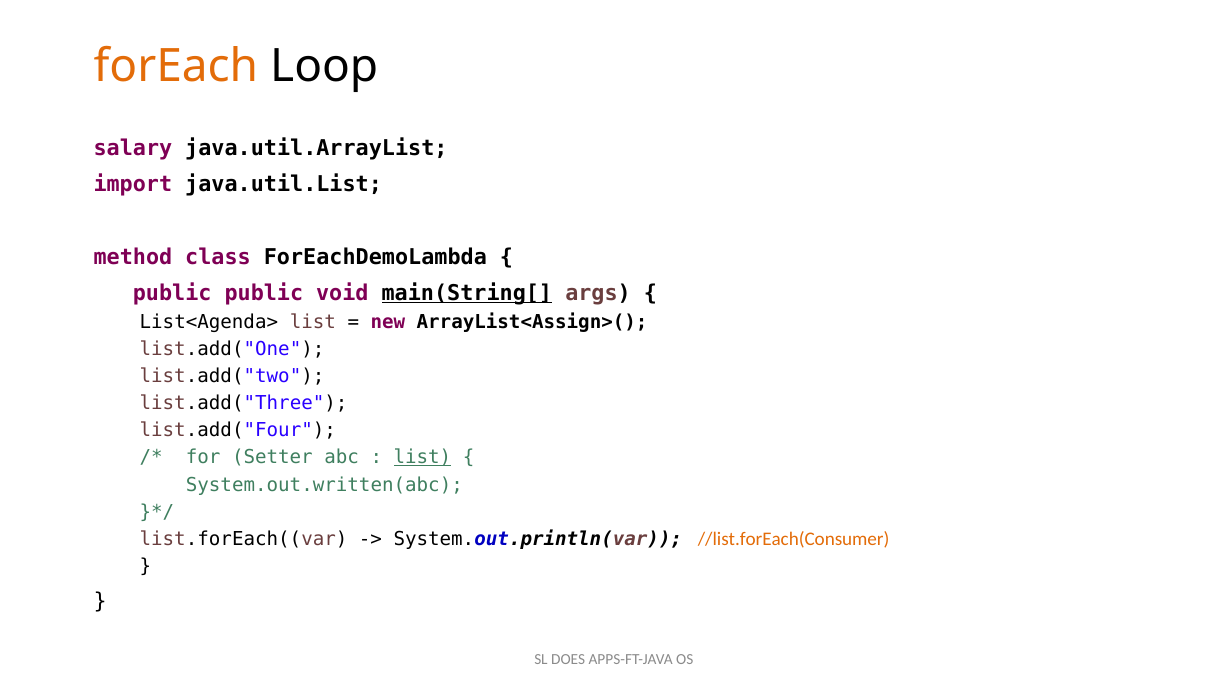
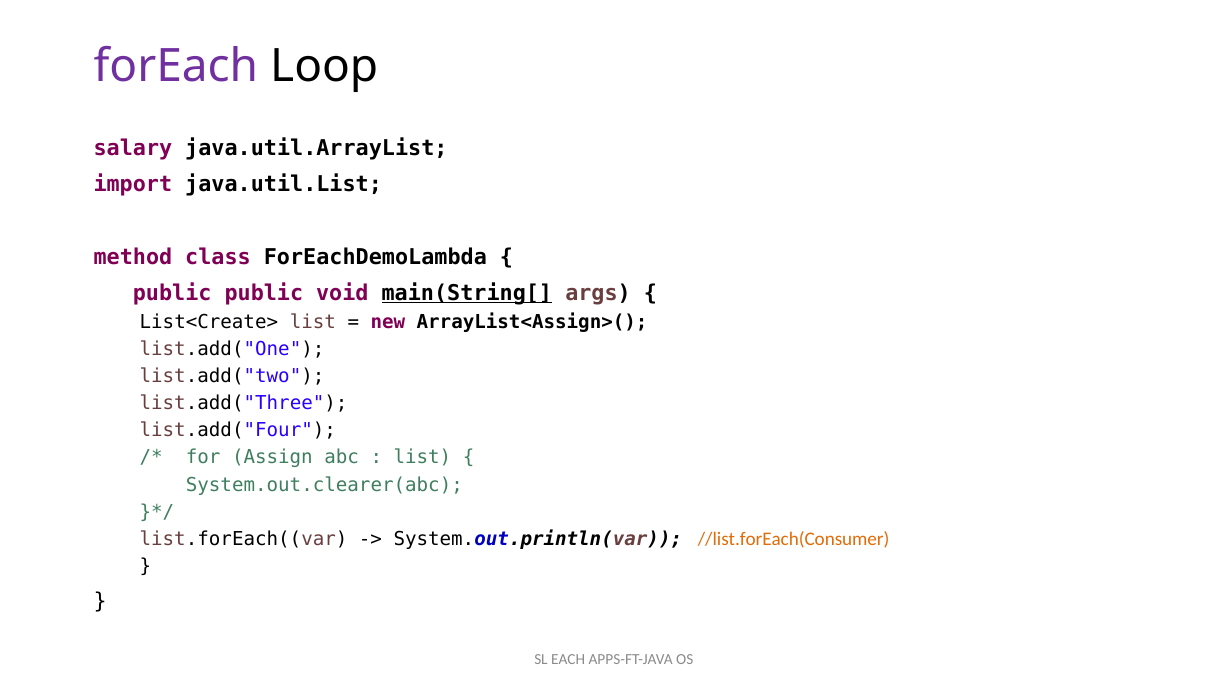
forEach colour: orange -> purple
List<Agenda>: List<Agenda> -> List<Create>
Setter: Setter -> Assign
list at (422, 457) underline: present -> none
System.out.written(abc: System.out.written(abc -> System.out.clearer(abc
DOES: DOES -> EACH
